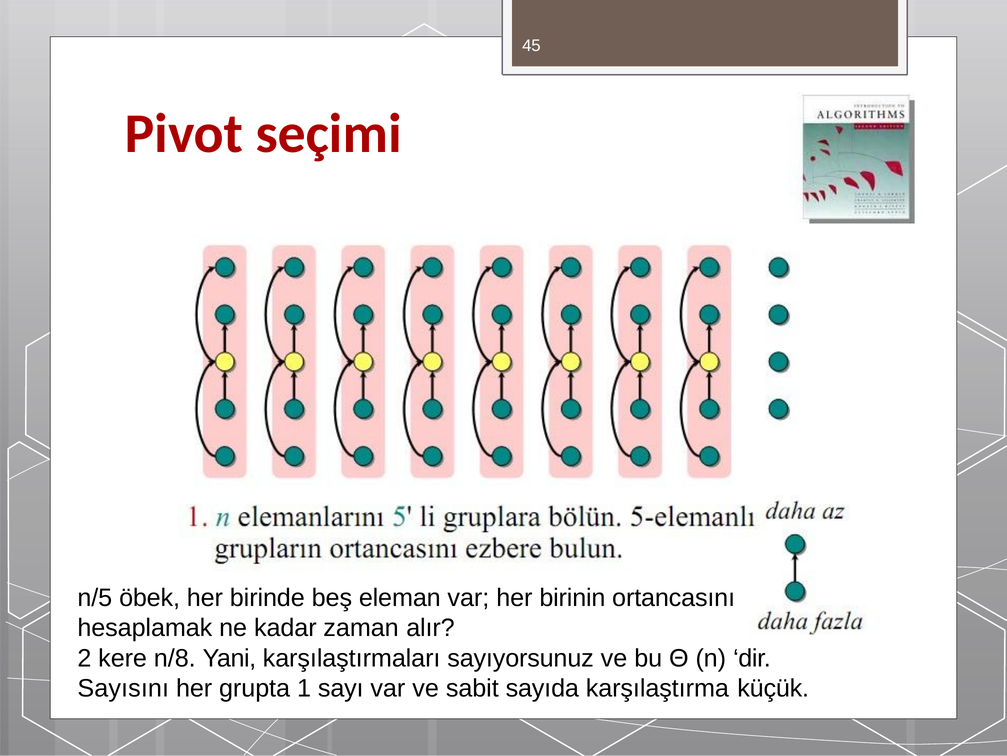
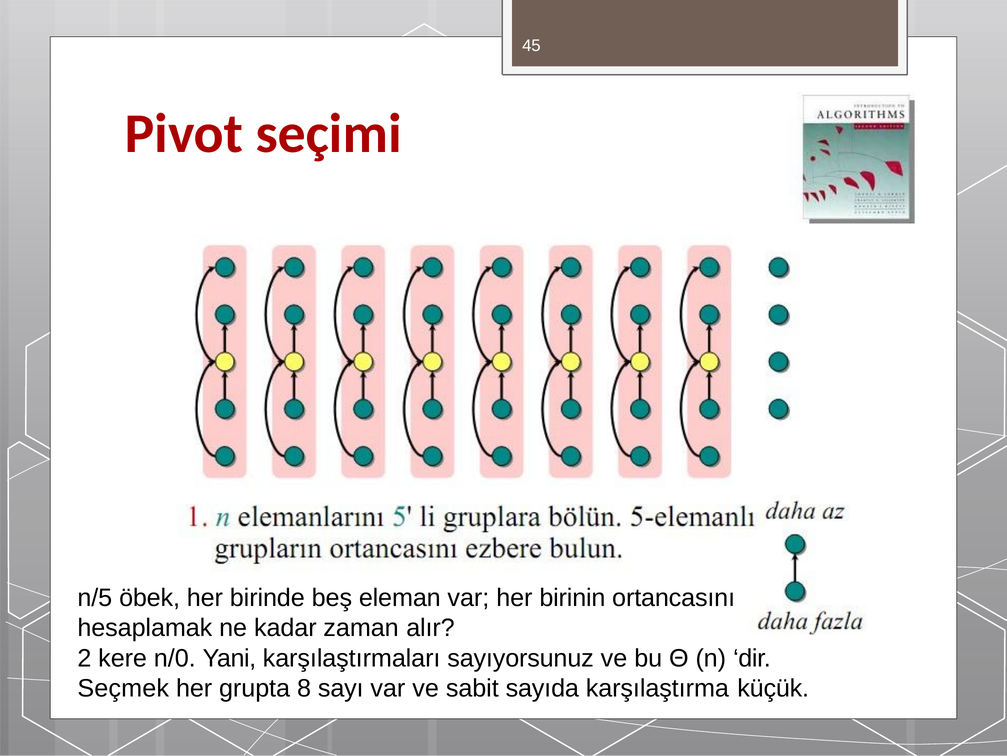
n/8: n/8 -> n/0
Sayısını: Sayısını -> Seçmek
1: 1 -> 8
